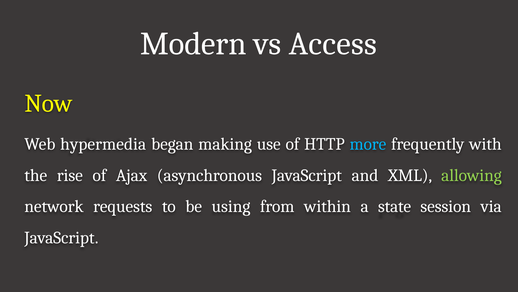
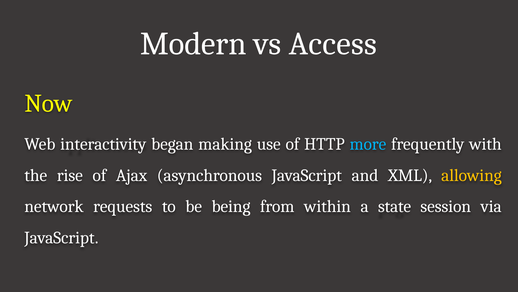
hypermedia: hypermedia -> interactivity
allowing colour: light green -> yellow
using: using -> being
